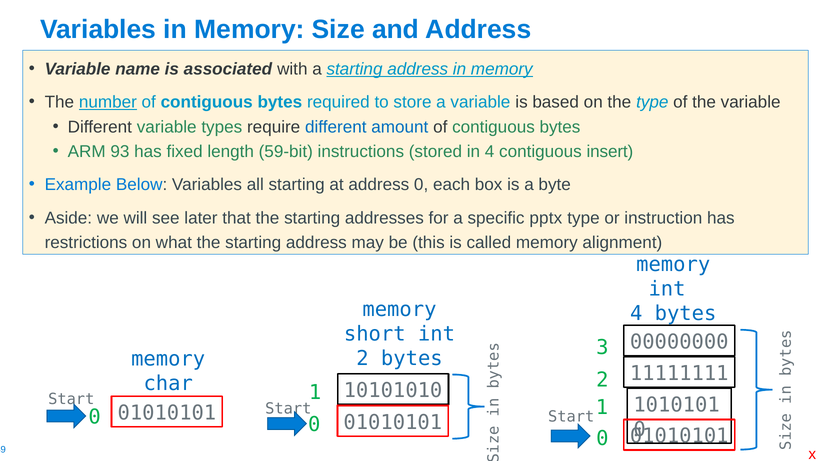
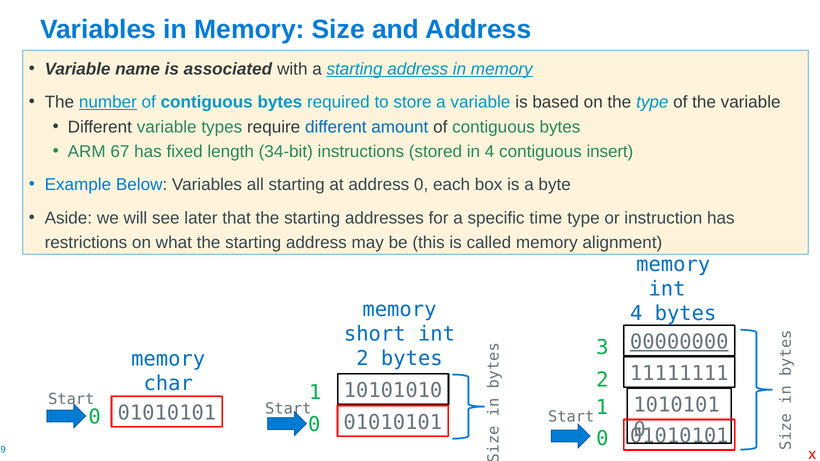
93: 93 -> 67
59-bit: 59-bit -> 34-bit
pptx: pptx -> time
00000000 underline: none -> present
